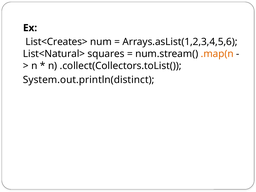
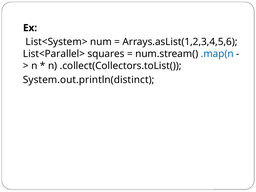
List<Creates>: List<Creates> -> List<System>
List<Natural>: List<Natural> -> List<Parallel>
.map(n colour: orange -> blue
